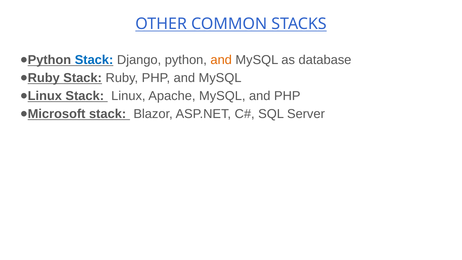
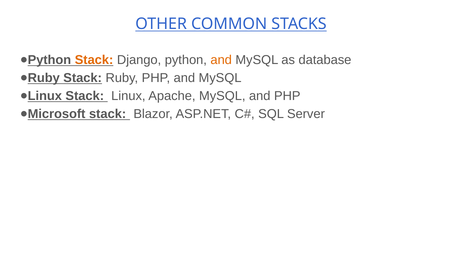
Stack at (94, 60) colour: blue -> orange
